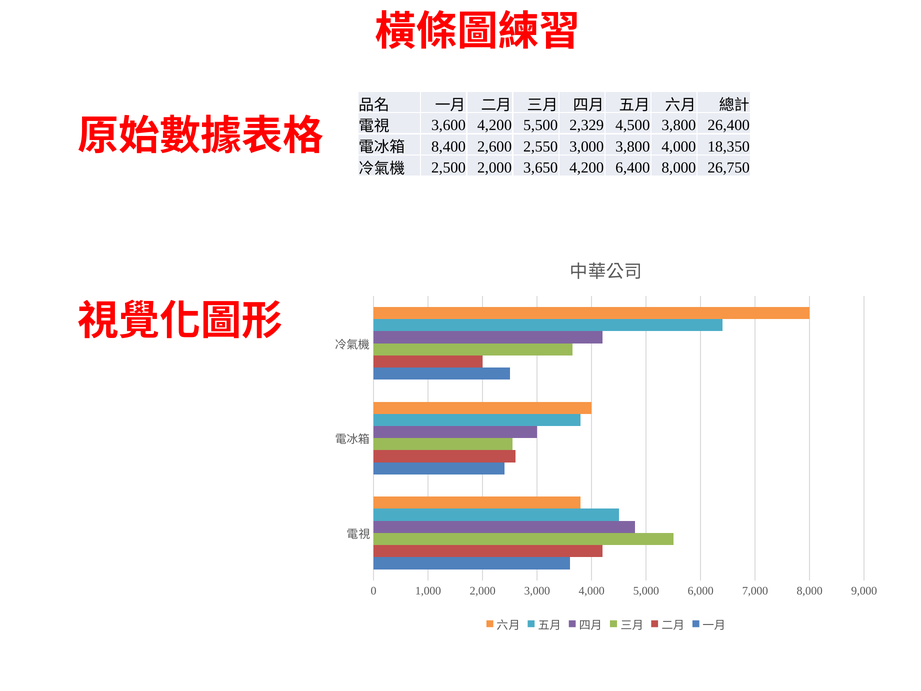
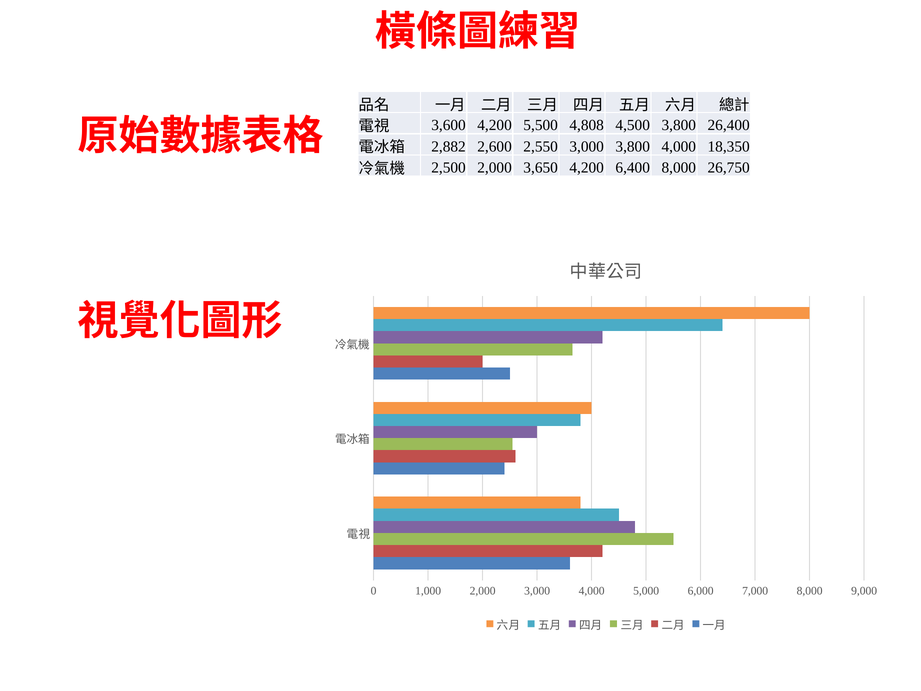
2,329: 2,329 -> 4,808
8,400: 8,400 -> 2,882
